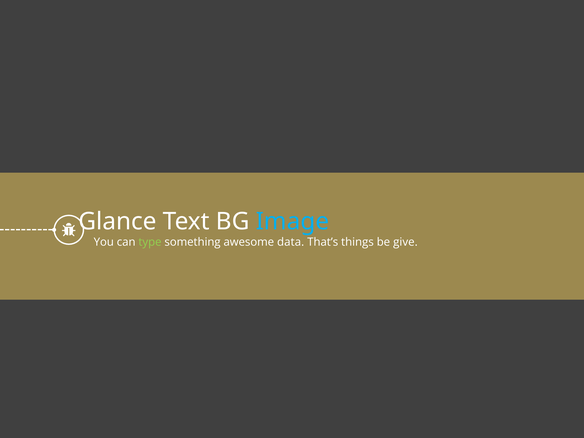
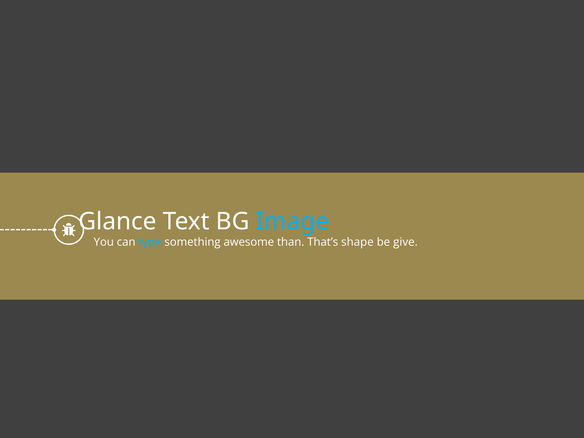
type colour: light green -> light blue
data: data -> than
things: things -> shape
